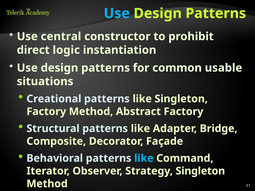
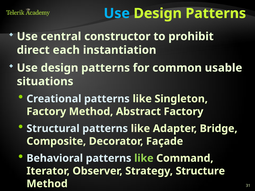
logic: logic -> each
like at (144, 158) colour: light blue -> light green
Strategy Singleton: Singleton -> Structure
